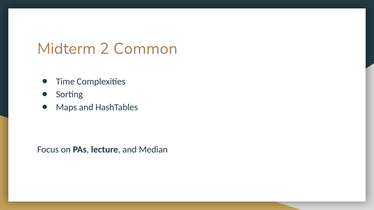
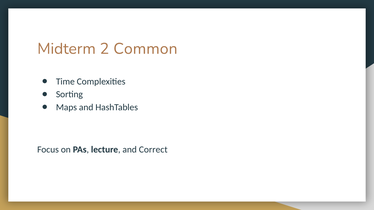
Median: Median -> Correct
